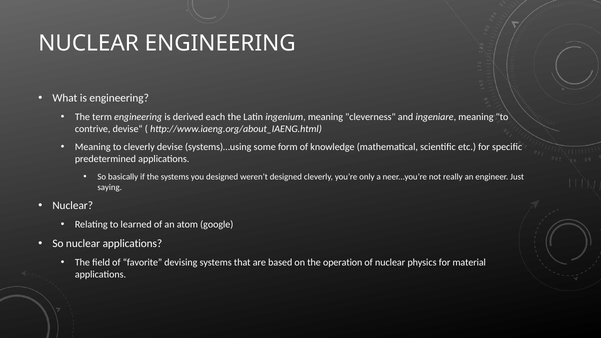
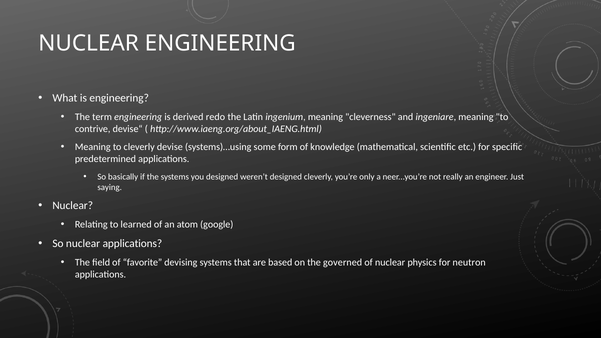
each: each -> redo
operation: operation -> governed
material: material -> neutron
